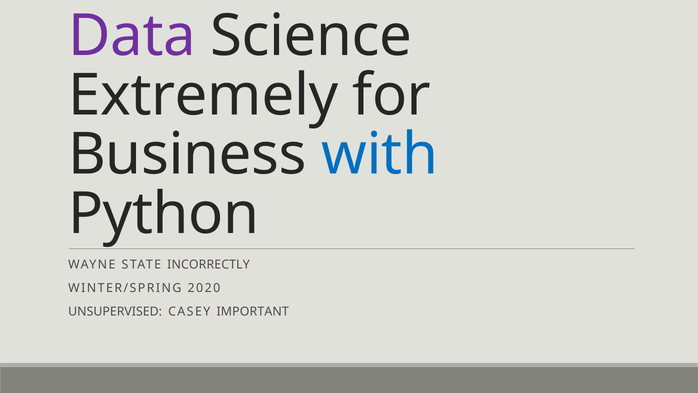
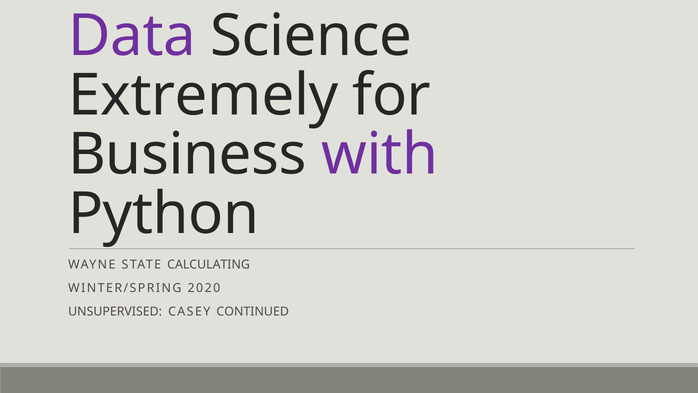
with colour: blue -> purple
INCORRECTLY: INCORRECTLY -> CALCULATING
IMPORTANT: IMPORTANT -> CONTINUED
